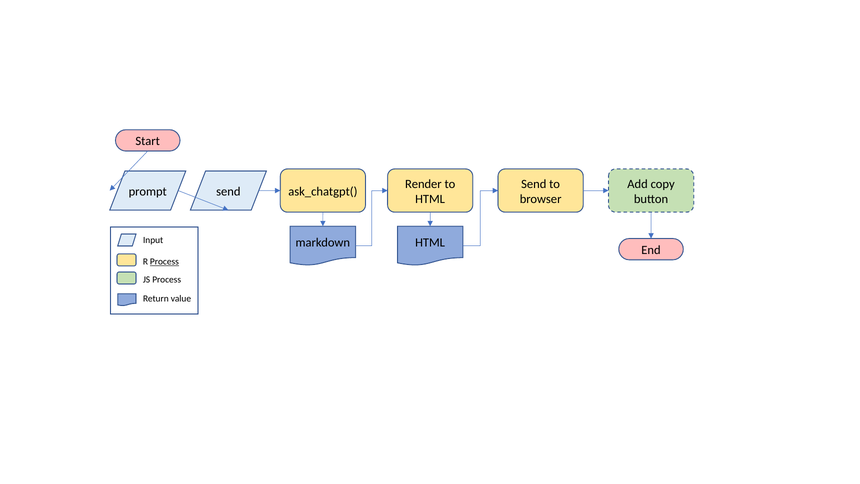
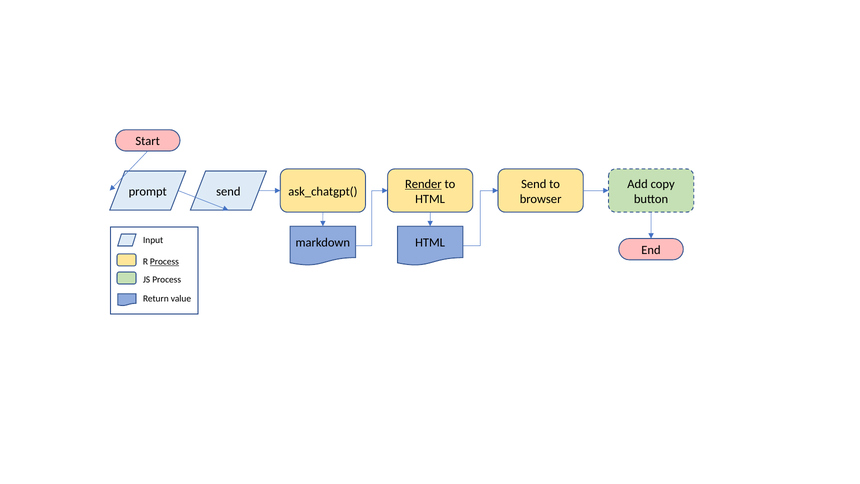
Render underline: none -> present
